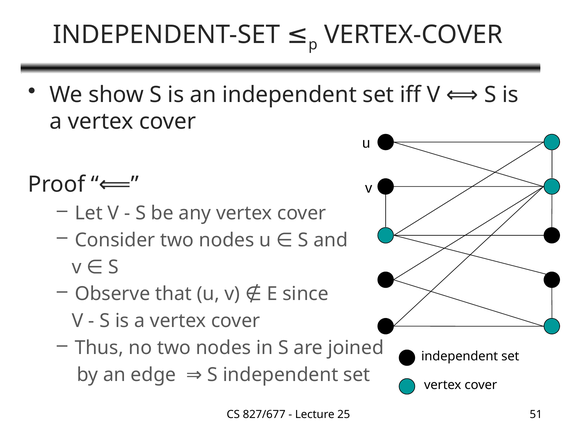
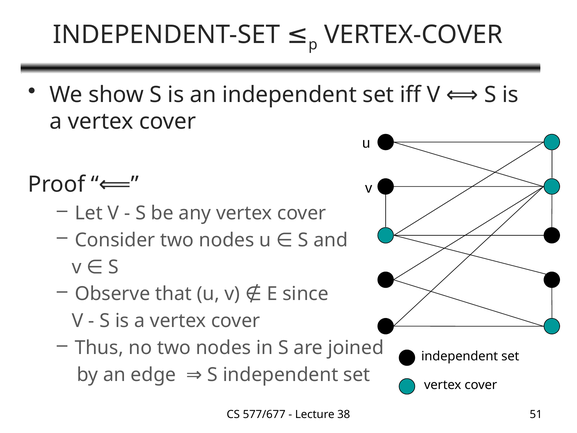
827/677: 827/677 -> 577/677
25: 25 -> 38
